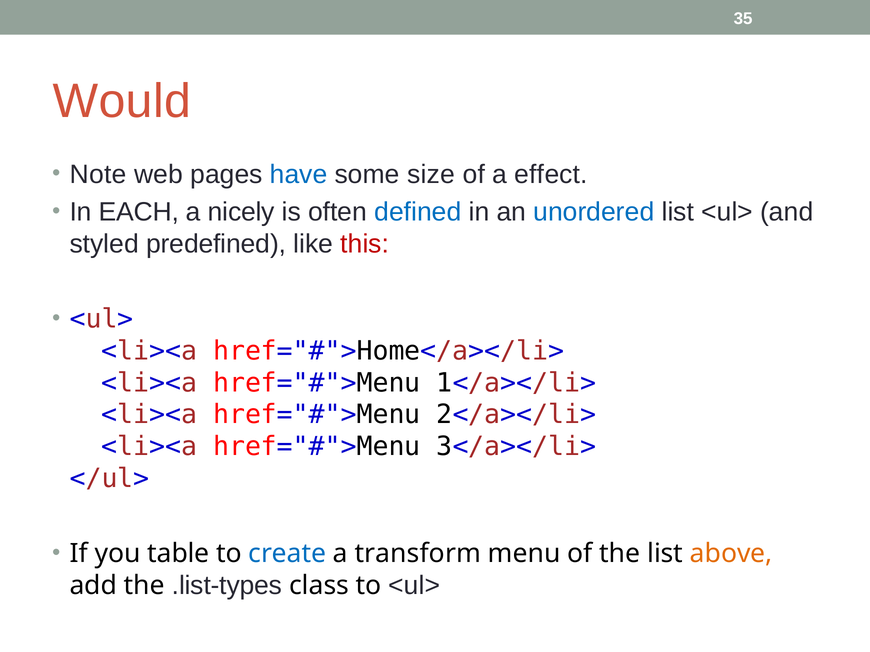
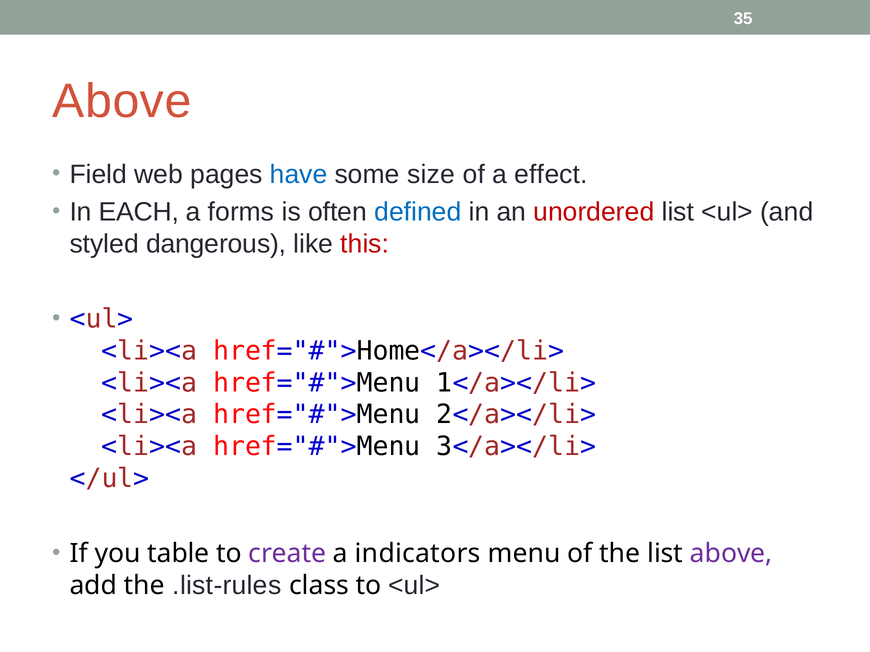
Would at (122, 101): Would -> Above
Note: Note -> Field
nicely: nicely -> forms
unordered colour: blue -> red
predefined: predefined -> dangerous
create colour: blue -> purple
transform: transform -> indicators
above at (731, 554) colour: orange -> purple
.list-types: .list-types -> .list-rules
